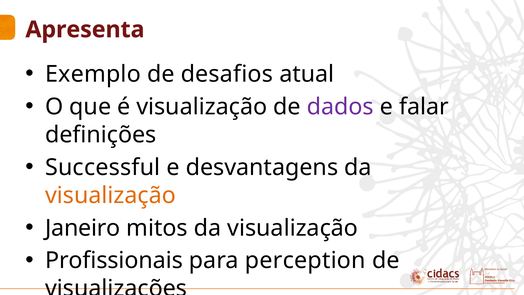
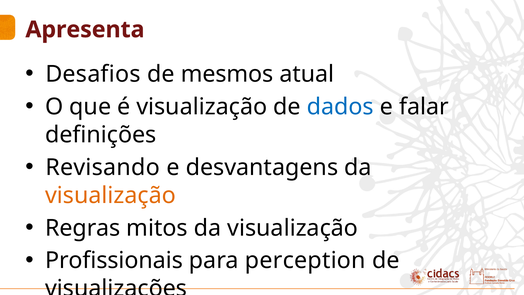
Exemplo: Exemplo -> Desafios
desafios: desafios -> mesmos
dados colour: purple -> blue
Successful: Successful -> Revisando
Janeiro: Janeiro -> Regras
